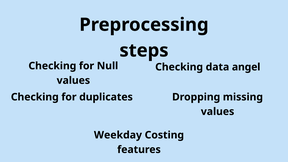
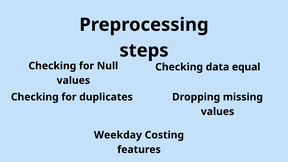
angel: angel -> equal
